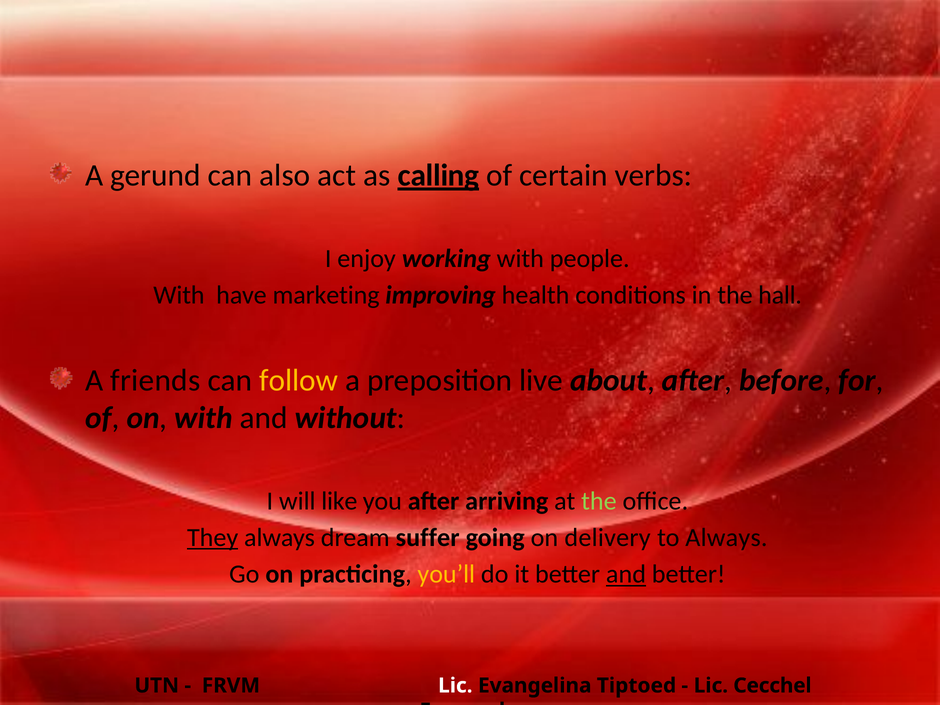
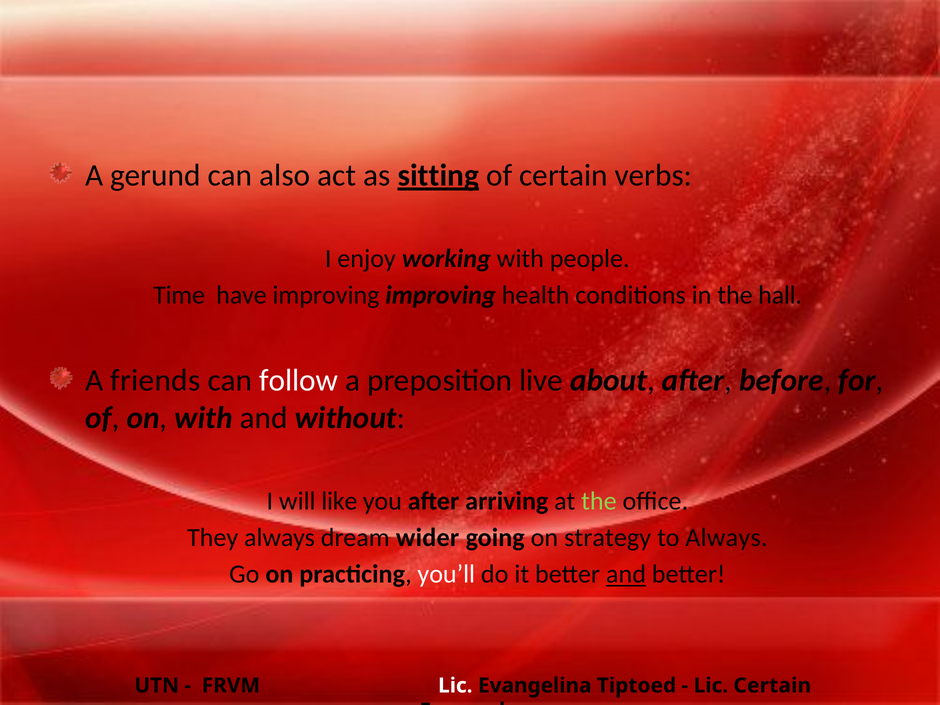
calling: calling -> sitting
With at (179, 295): With -> Time
have marketing: marketing -> improving
follow colour: yellow -> white
They underline: present -> none
suffer: suffer -> wider
delivery: delivery -> strategy
you’ll colour: yellow -> white
Lic Cecchel: Cecchel -> Certain
